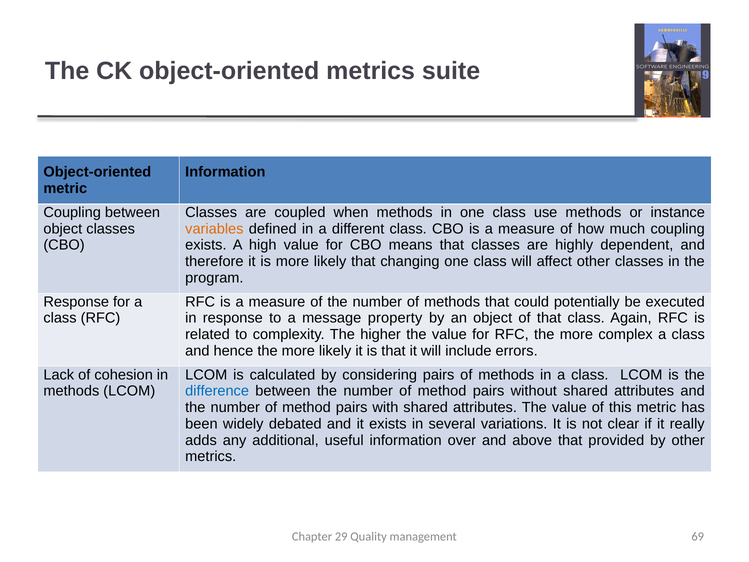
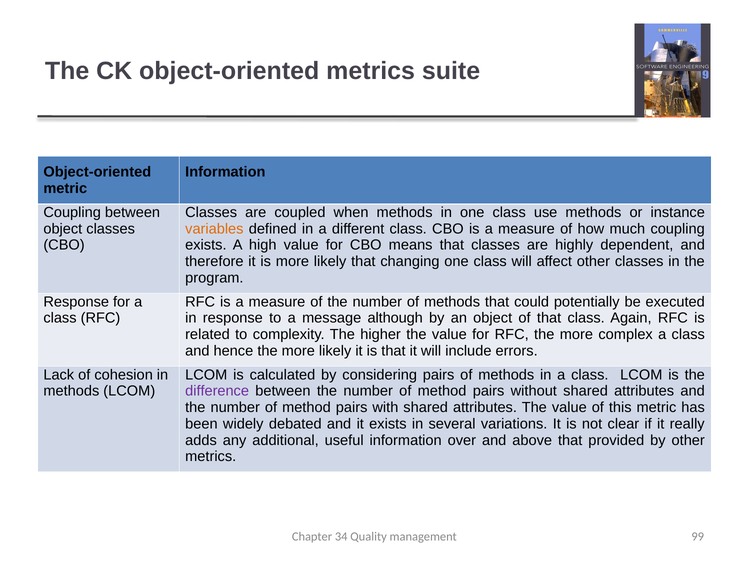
property: property -> although
difference colour: blue -> purple
29: 29 -> 34
69: 69 -> 99
